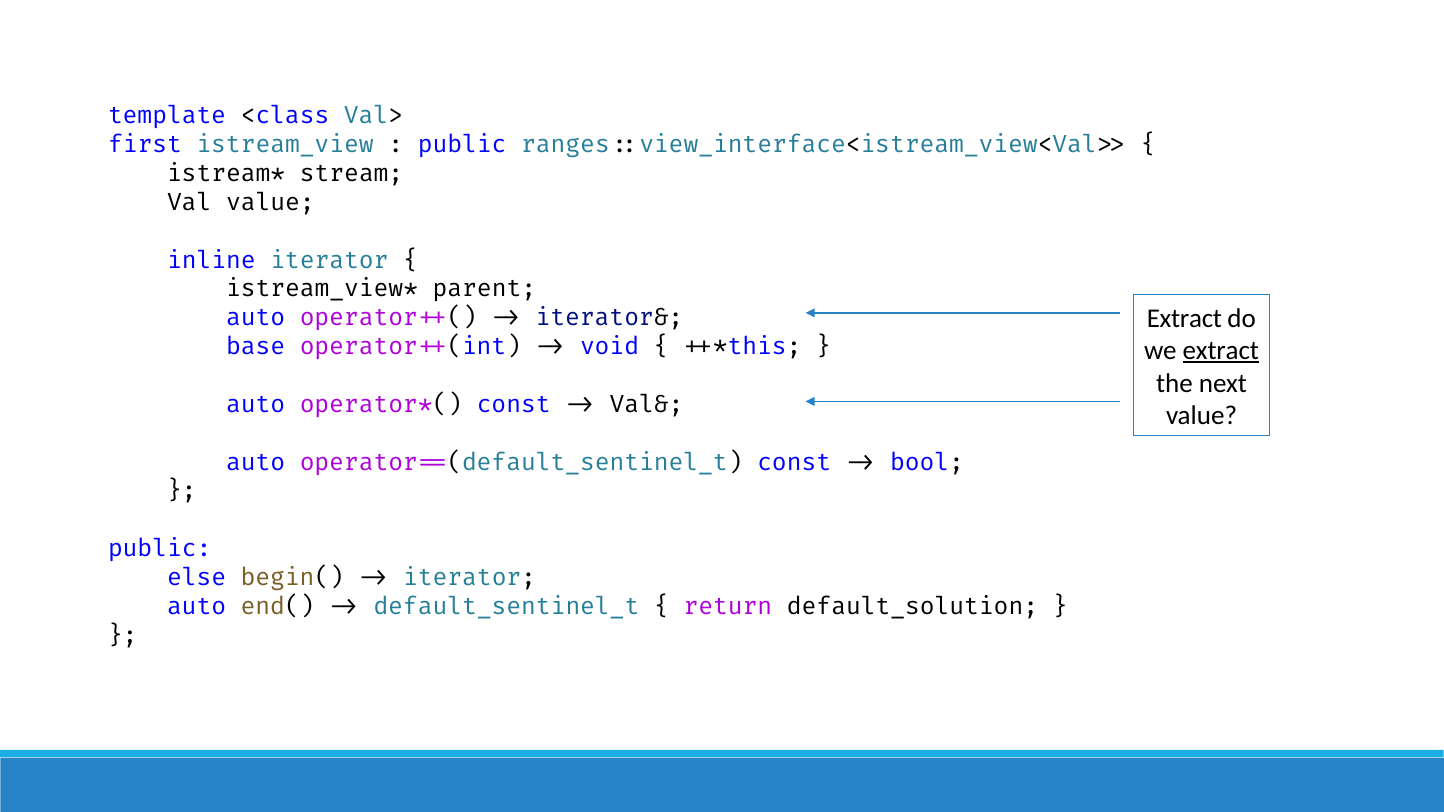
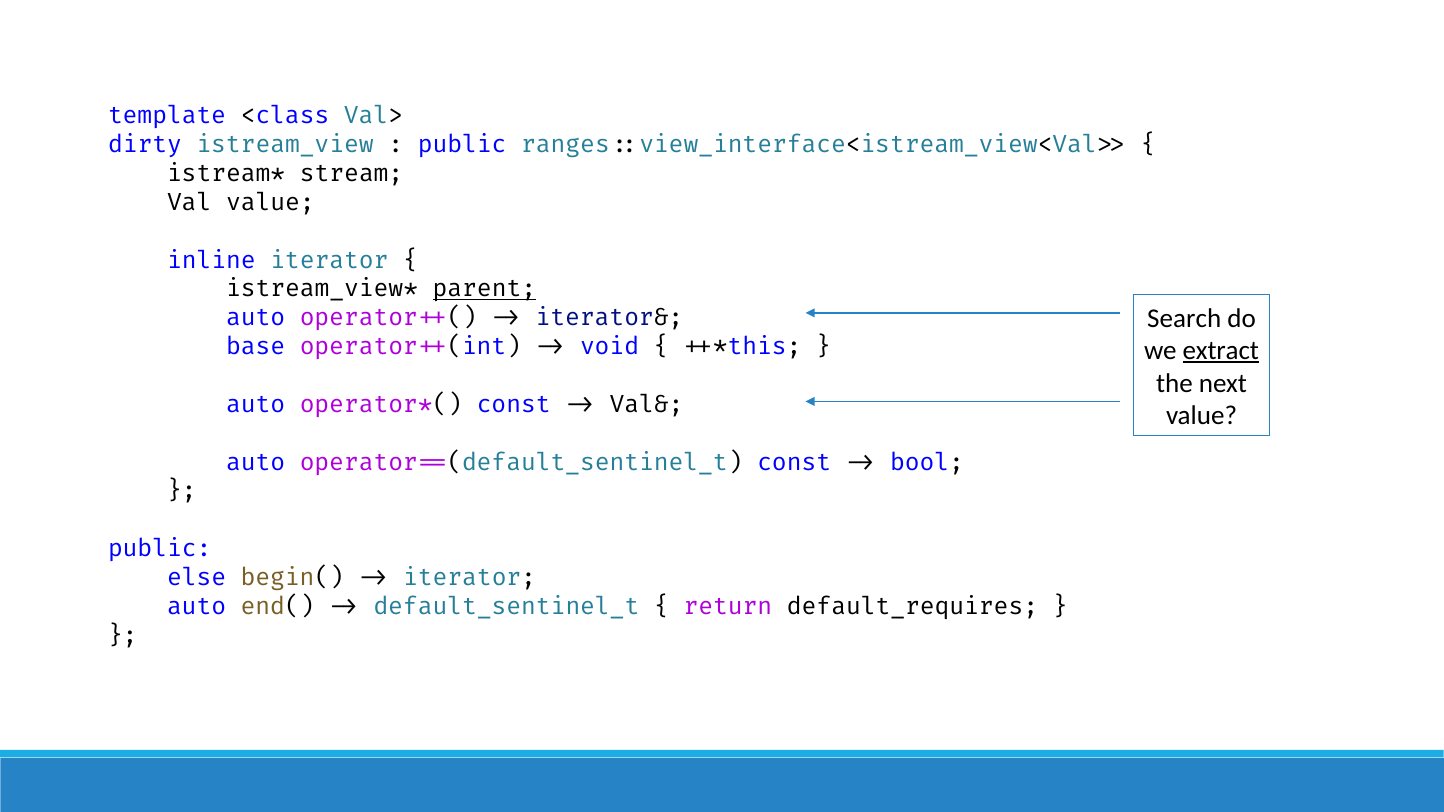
first: first -> dirty
parent underline: none -> present
Extract at (1184, 318): Extract -> Search
default_solution: default_solution -> default_requires
